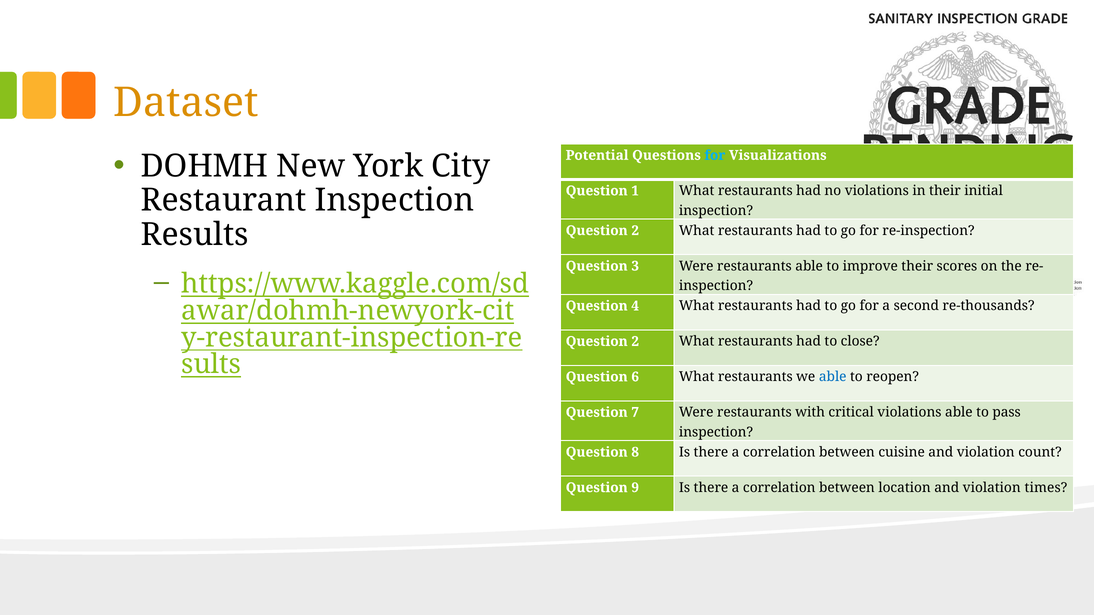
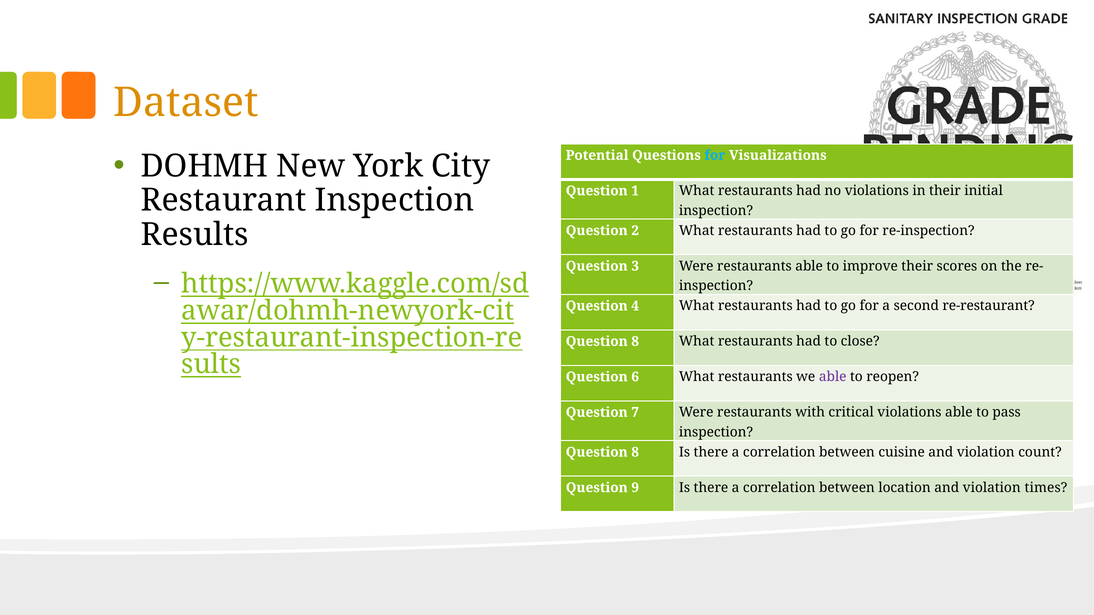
re-thousands: re-thousands -> re-restaurant
2 at (635, 342): 2 -> 8
able at (833, 377) colour: blue -> purple
